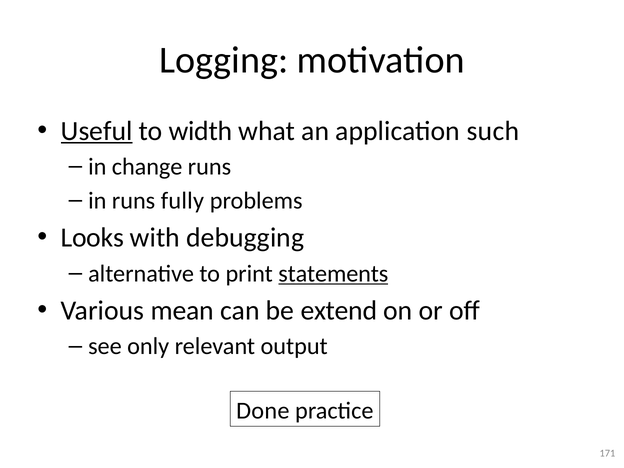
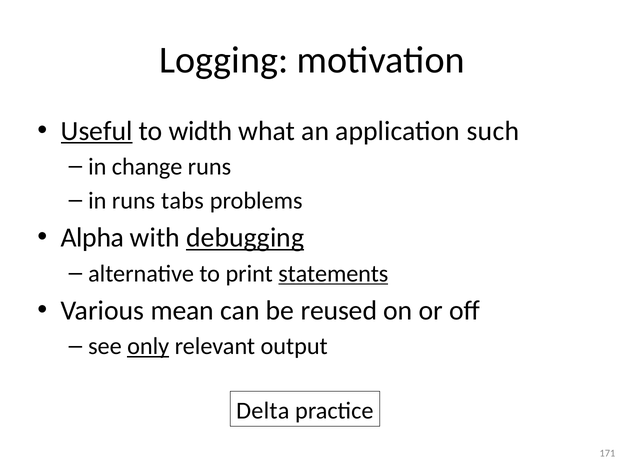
fully: fully -> tabs
Looks: Looks -> Alpha
debugging underline: none -> present
extend: extend -> reused
only underline: none -> present
Done: Done -> Delta
